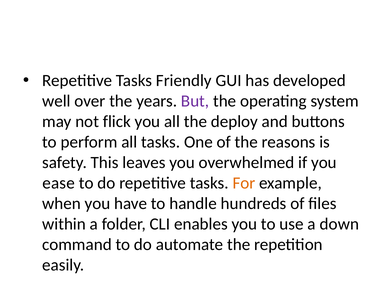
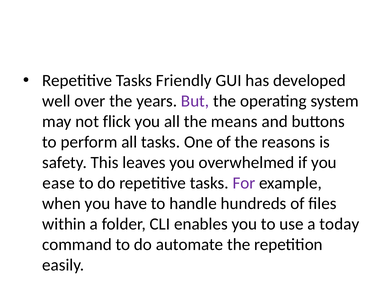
deploy: deploy -> means
For colour: orange -> purple
down: down -> today
